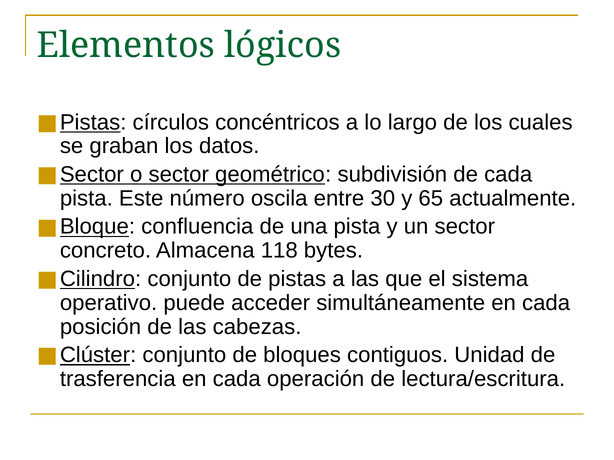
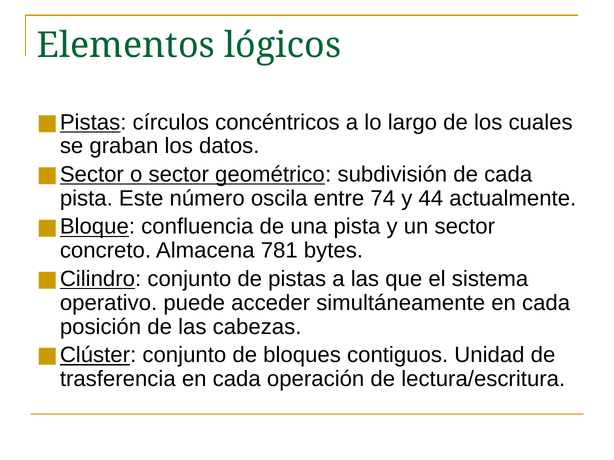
30: 30 -> 74
65: 65 -> 44
118: 118 -> 781
